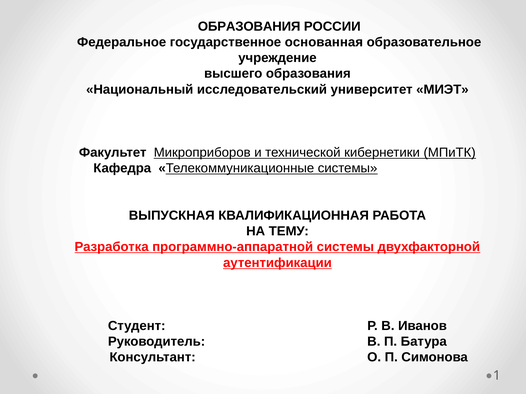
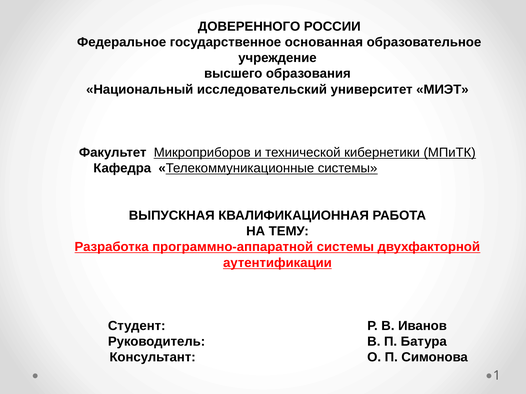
ОБРАЗОВАНИЯ at (249, 26): ОБРАЗОВАНИЯ -> ДОВЕРЕННОГО
